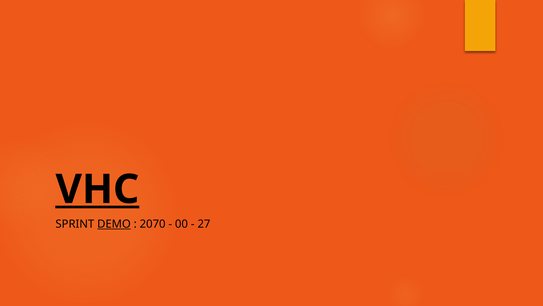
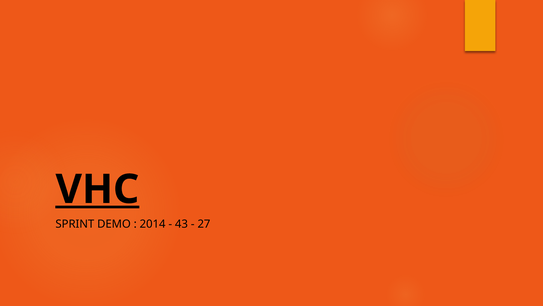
DEMO underline: present -> none
2070: 2070 -> 2014
00: 00 -> 43
